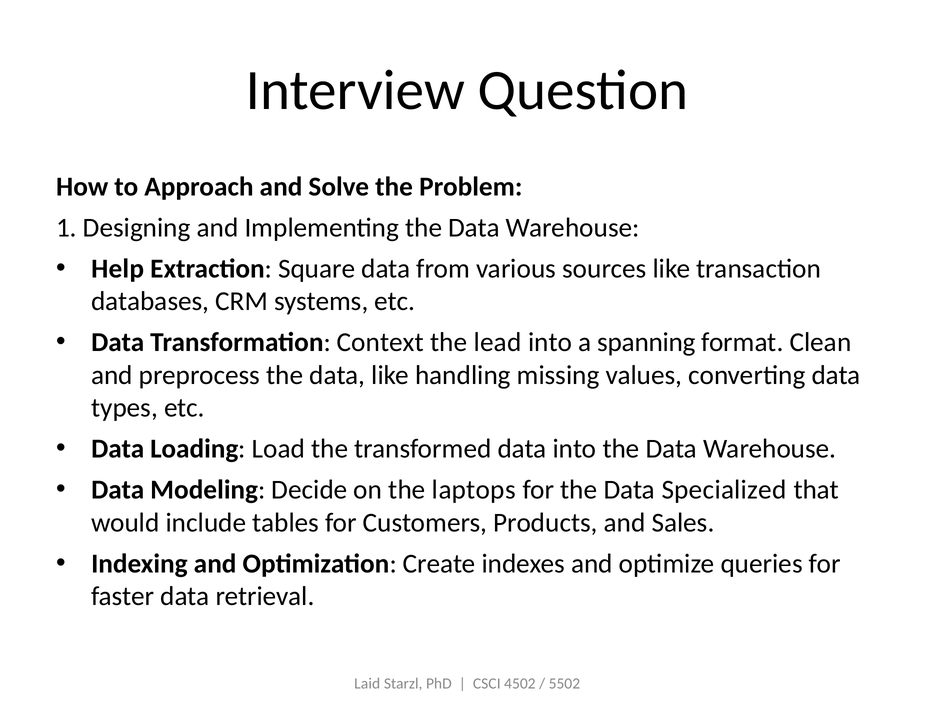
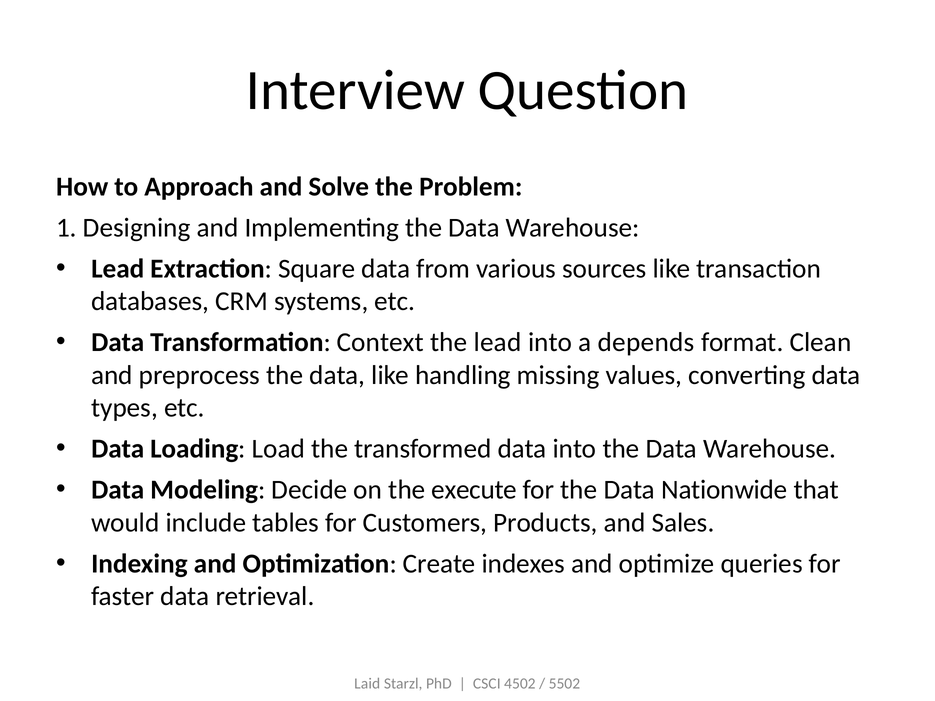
Help at (118, 269): Help -> Lead
spanning: spanning -> depends
laptops: laptops -> execute
Specialized: Specialized -> Nationwide
